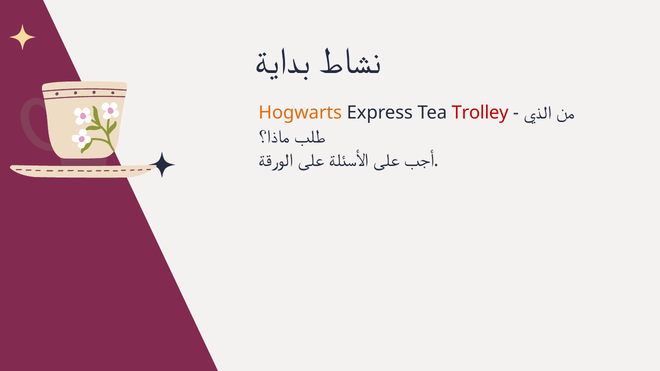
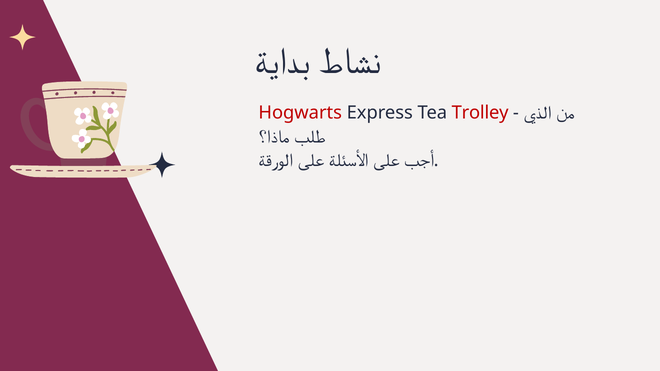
Hogwarts colour: orange -> red
